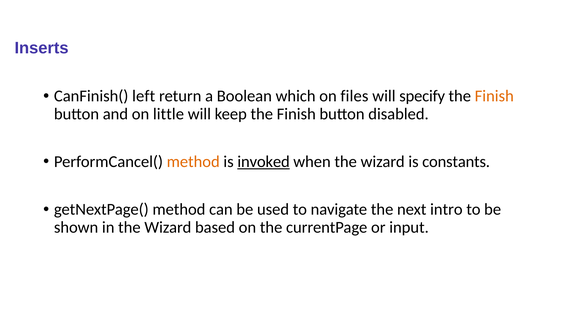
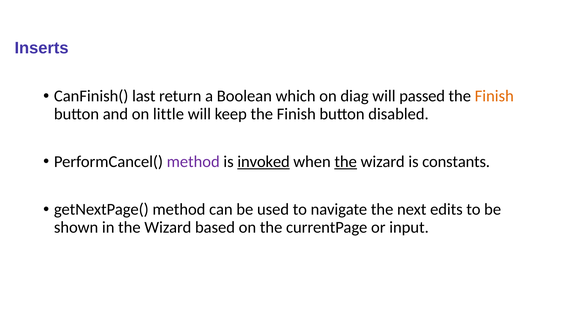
left: left -> last
files: files -> diag
specify: specify -> passed
method at (193, 162) colour: orange -> purple
the at (346, 162) underline: none -> present
intro: intro -> edits
